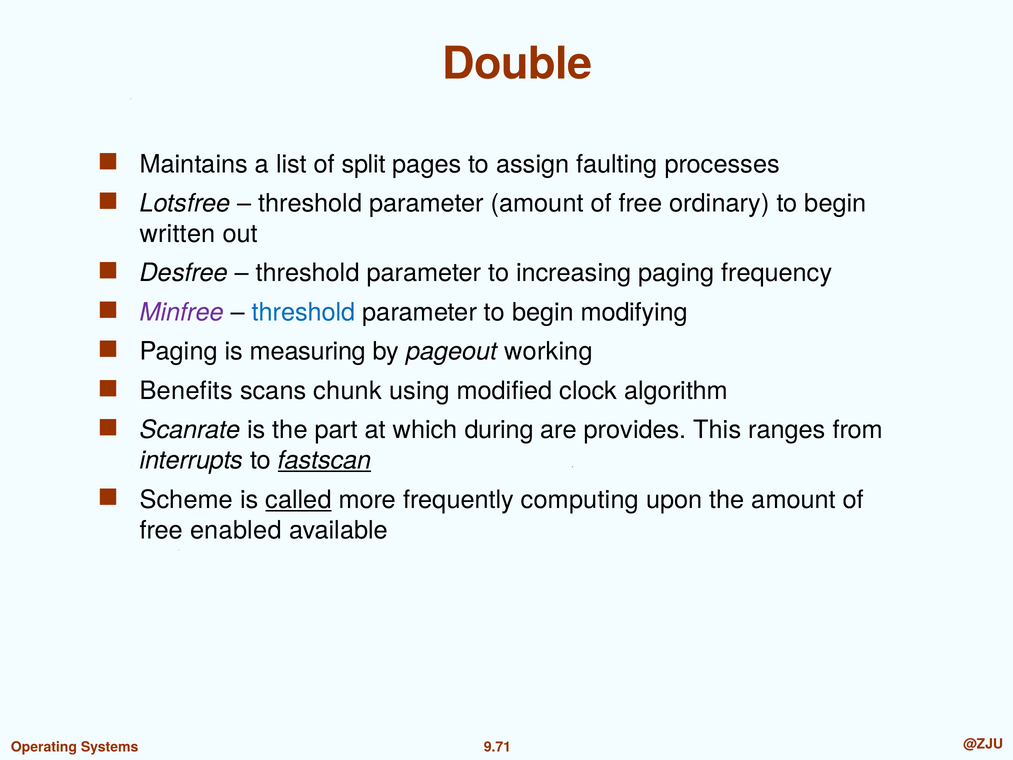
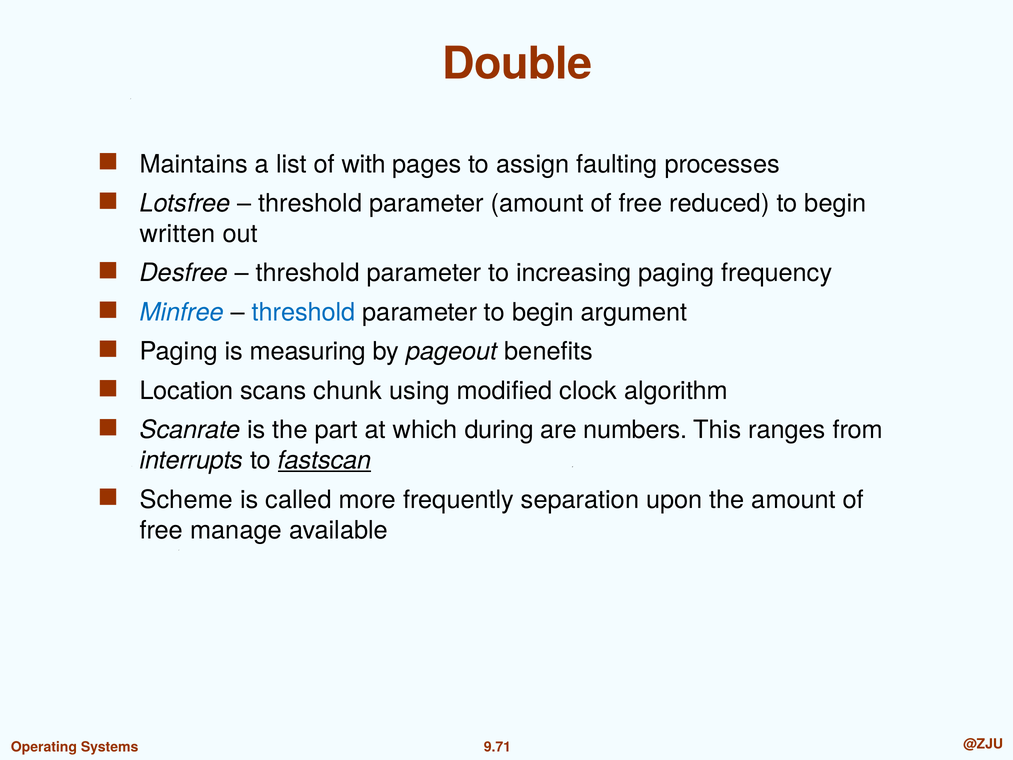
split: split -> with
ordinary: ordinary -> reduced
Minfree colour: purple -> blue
modifying: modifying -> argument
working: working -> benefits
Benefits: Benefits -> Location
provides: provides -> numbers
called underline: present -> none
computing: computing -> separation
enabled: enabled -> manage
